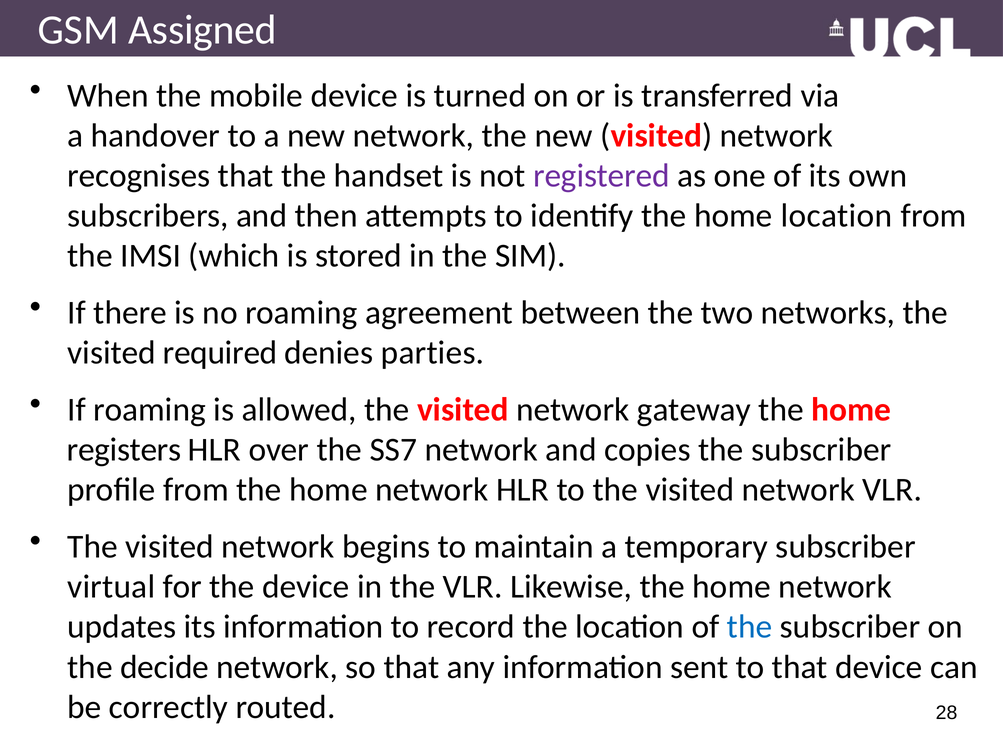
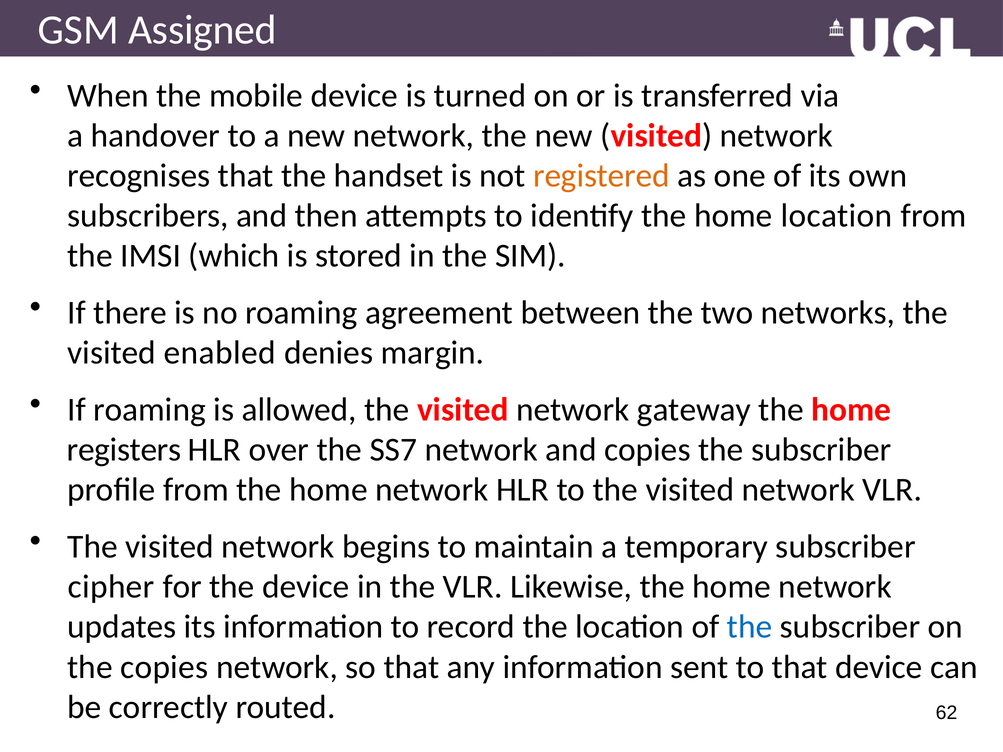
registered colour: purple -> orange
required: required -> enabled
parties: parties -> margin
virtual: virtual -> cipher
the decide: decide -> copies
28: 28 -> 62
